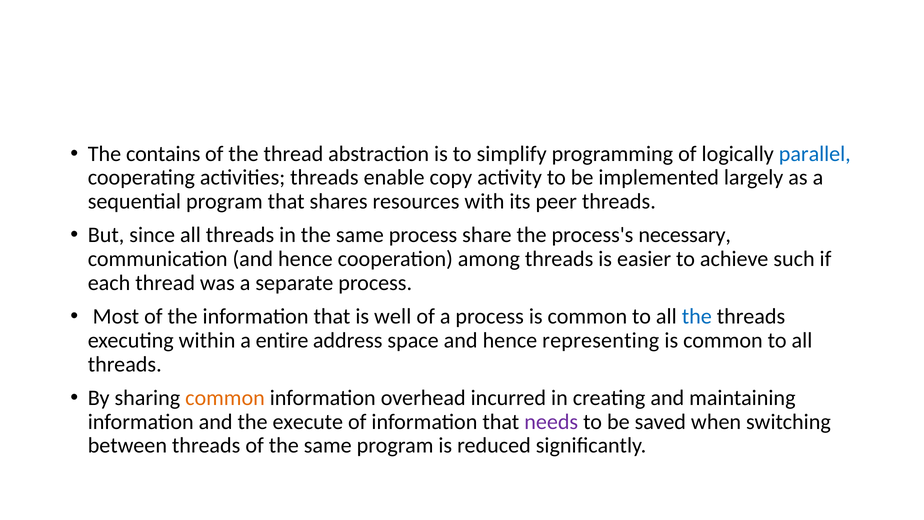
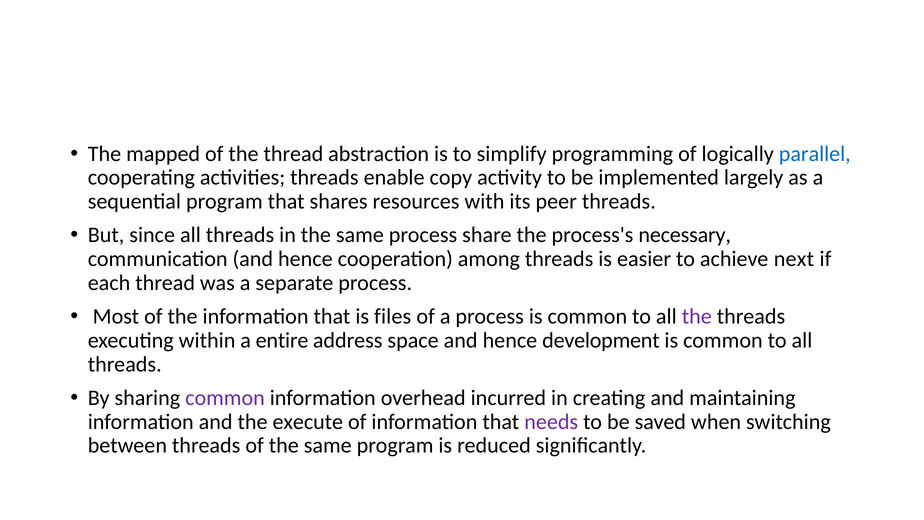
contains: contains -> mapped
such: such -> next
well: well -> files
the at (697, 316) colour: blue -> purple
representing: representing -> development
common at (225, 398) colour: orange -> purple
